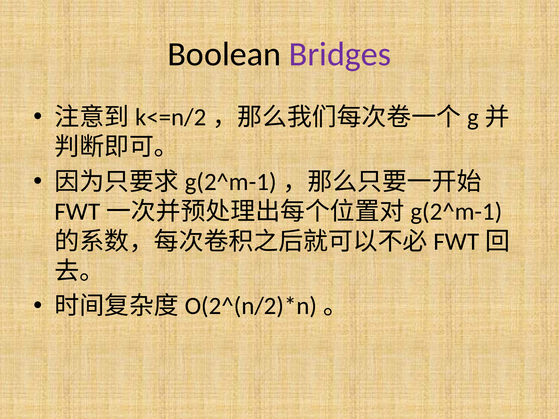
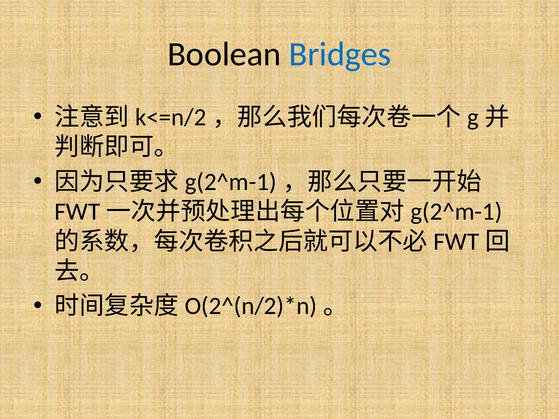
Bridges colour: purple -> blue
